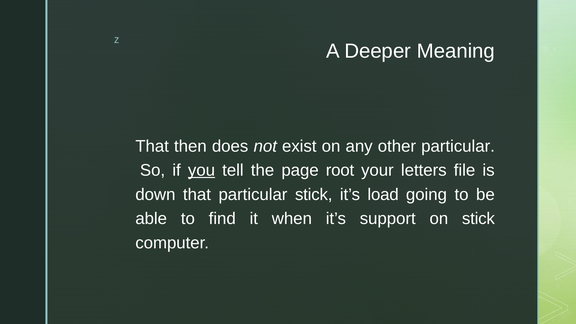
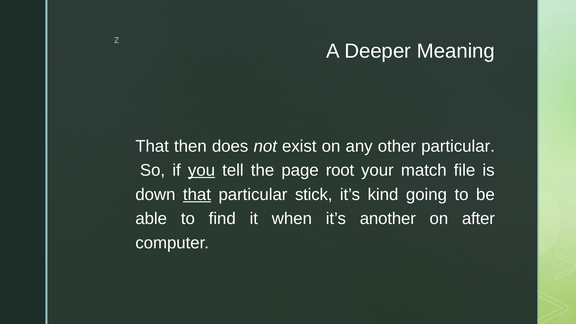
letters: letters -> match
that at (197, 195) underline: none -> present
load: load -> kind
support: support -> another
on stick: stick -> after
